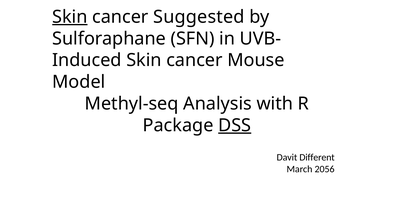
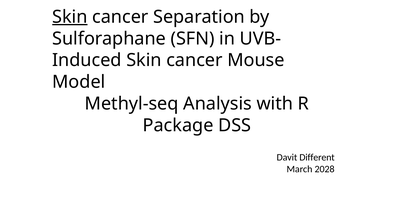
Suggested: Suggested -> Separation
DSS underline: present -> none
2056: 2056 -> 2028
